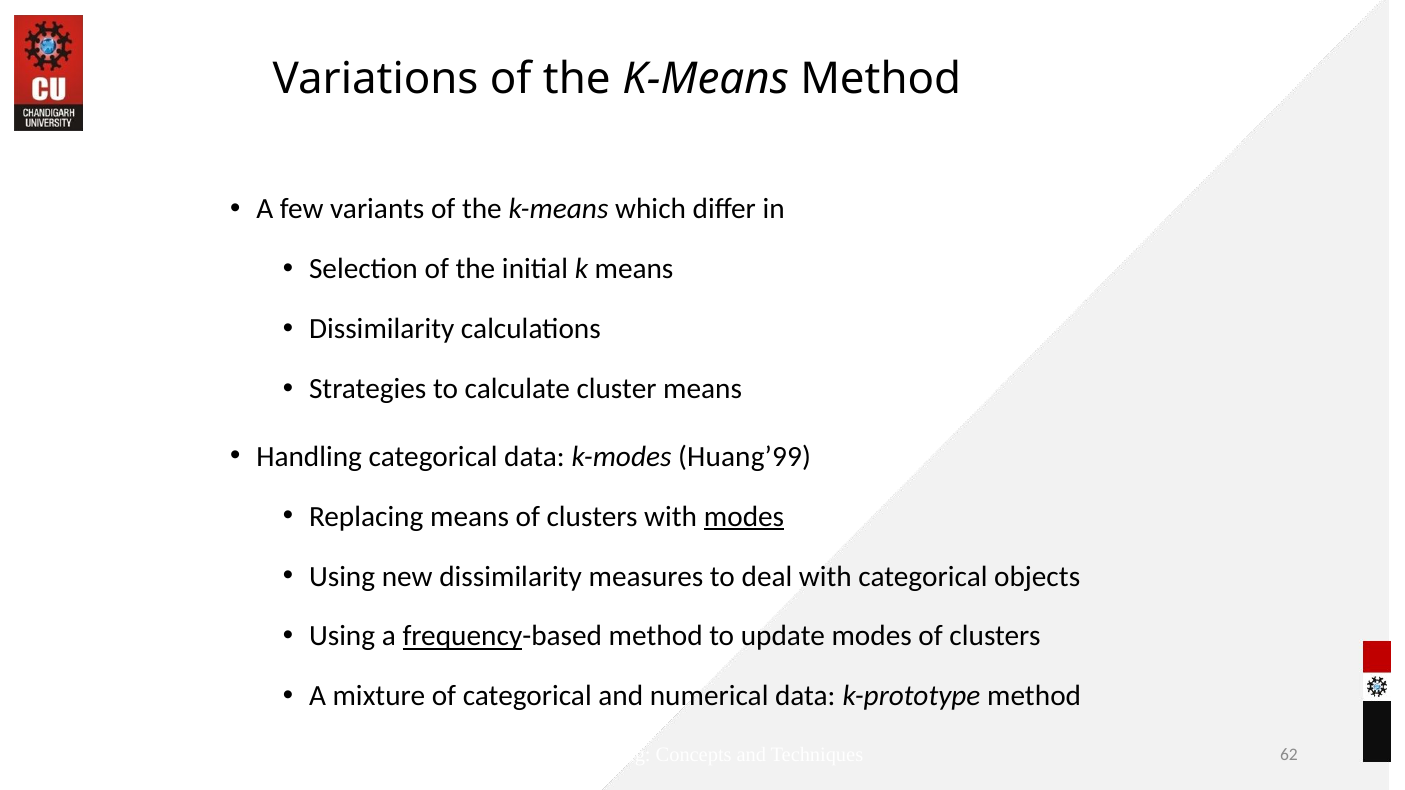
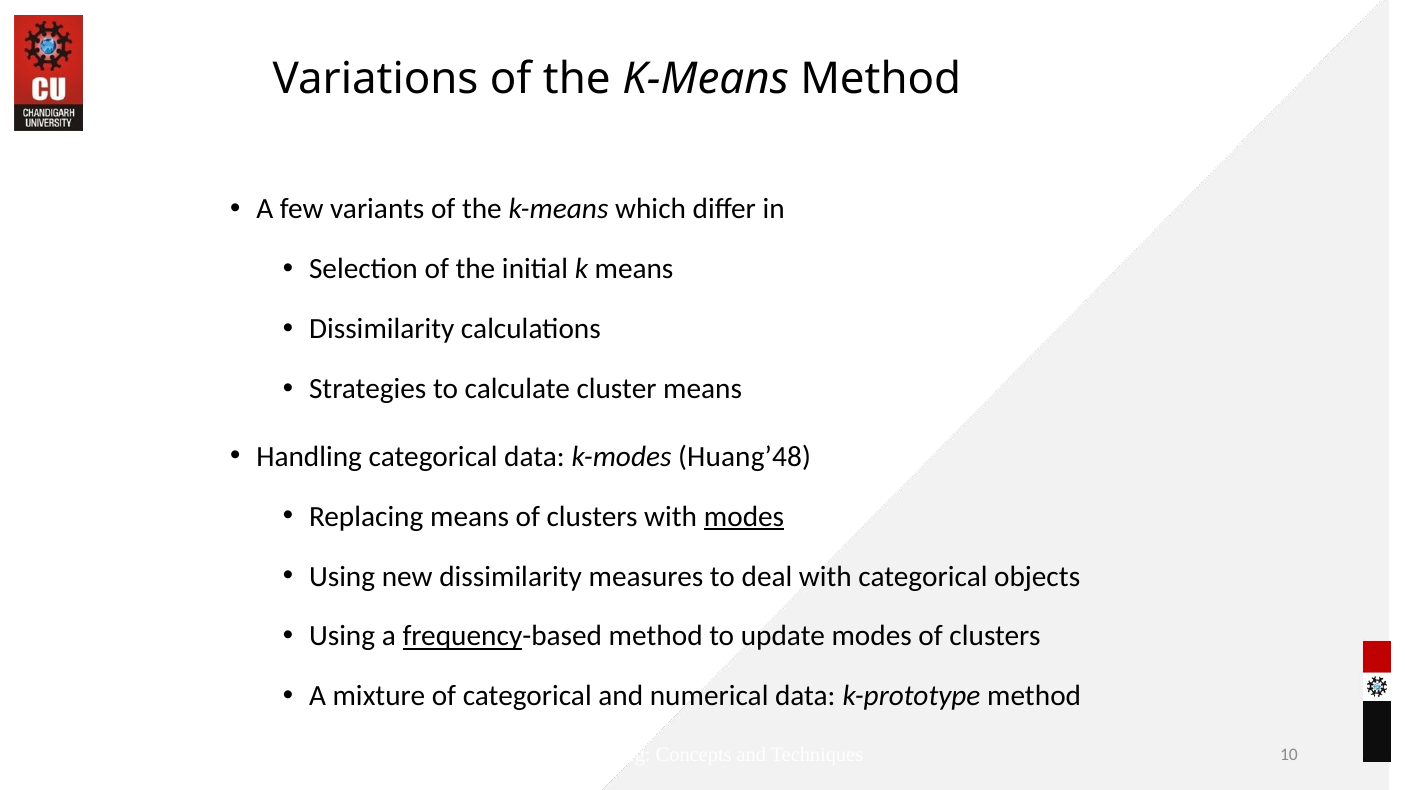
Huang’99: Huang’99 -> Huang’48
62: 62 -> 10
